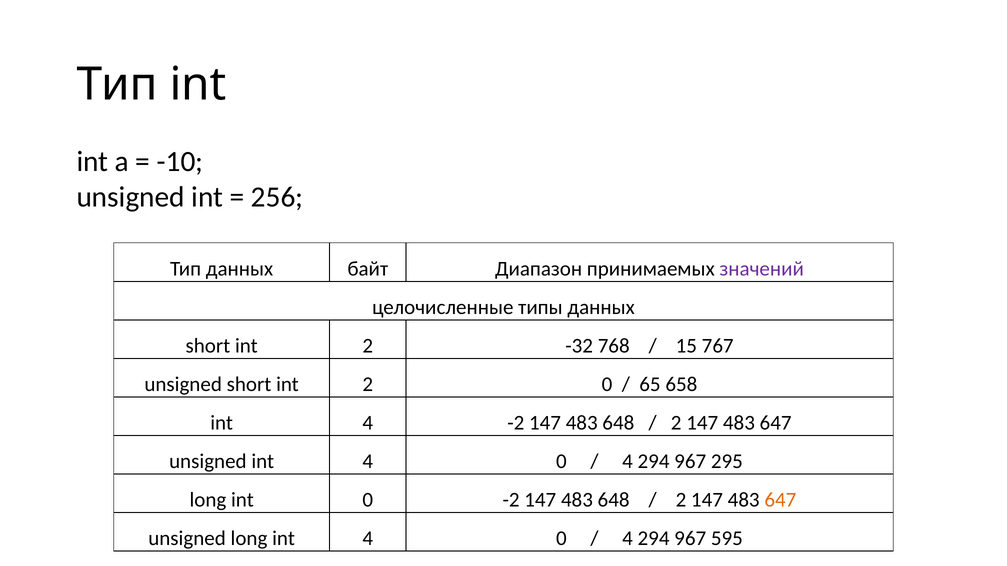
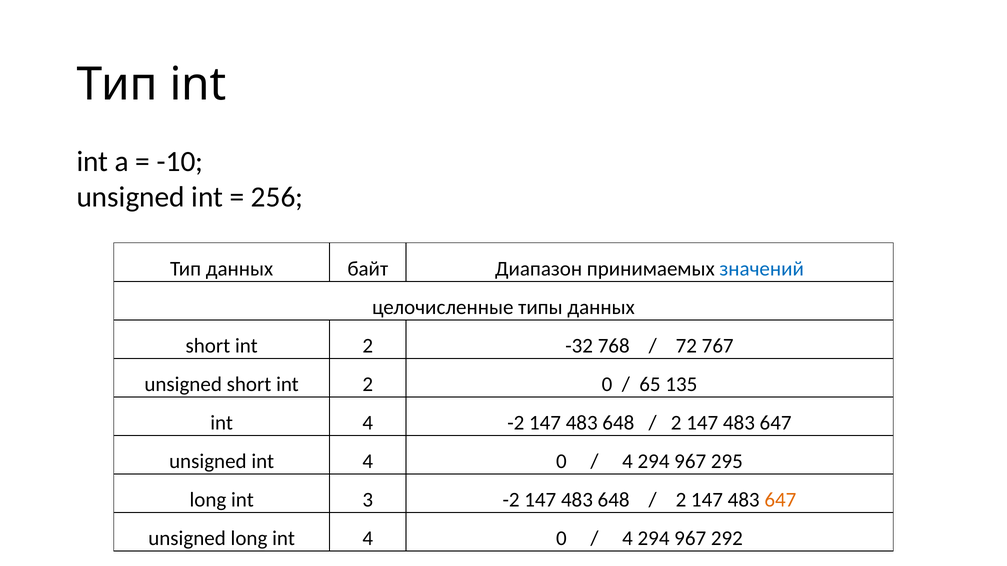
значений colour: purple -> blue
15: 15 -> 72
658: 658 -> 135
int 0: 0 -> 3
595: 595 -> 292
